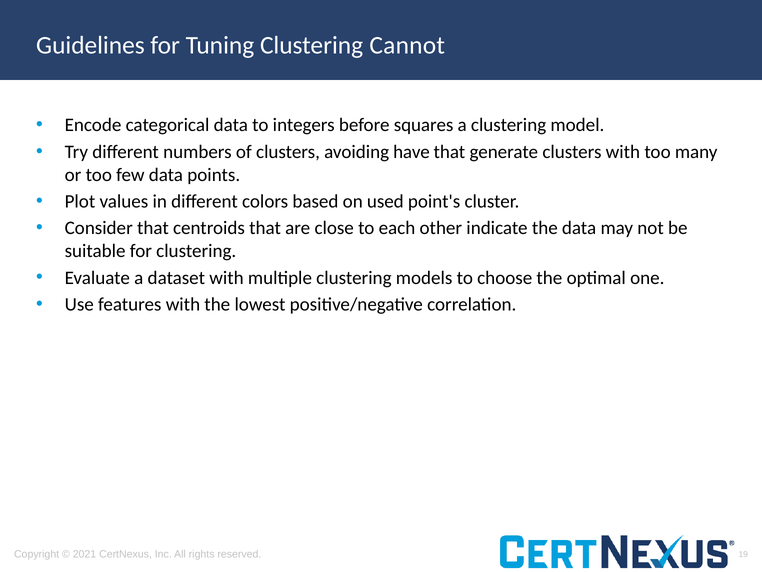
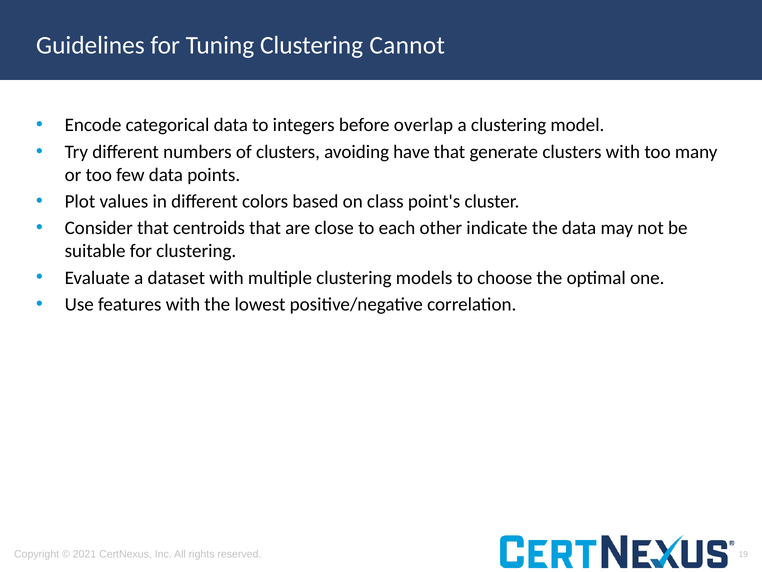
squares: squares -> overlap
used: used -> class
